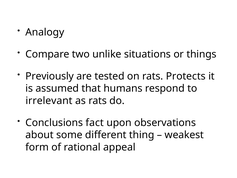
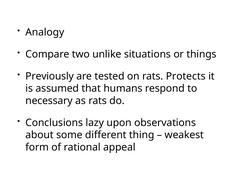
irrelevant: irrelevant -> necessary
fact: fact -> lazy
